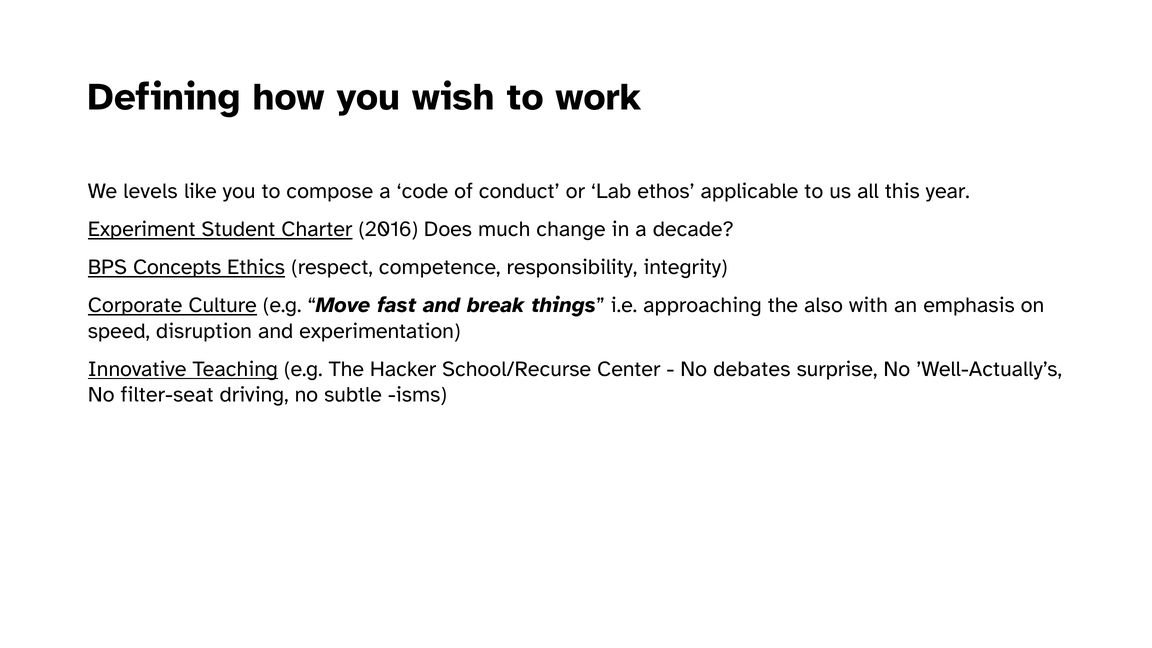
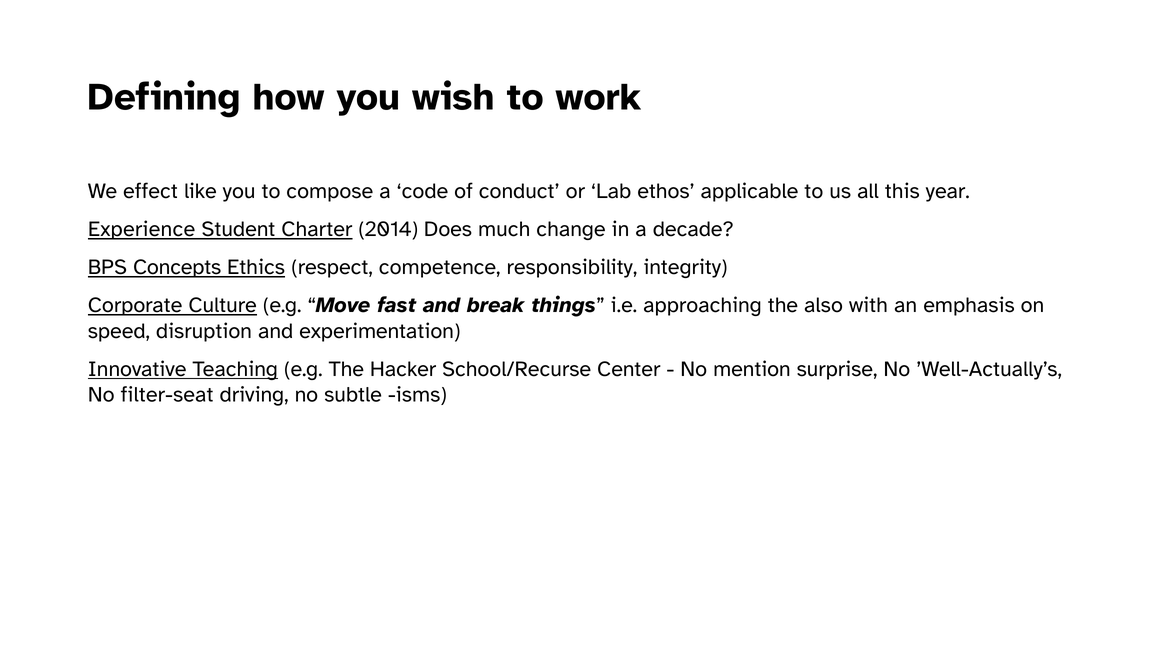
levels: levels -> effect
Experiment: Experiment -> Experience
2016: 2016 -> 2014
debates: debates -> mention
